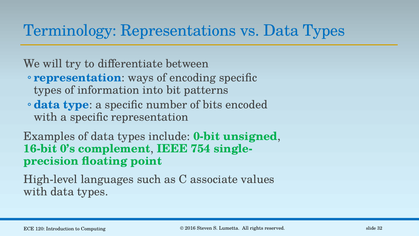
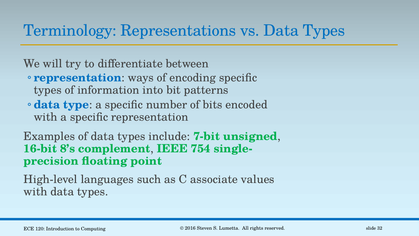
0-bit: 0-bit -> 7-bit
0’s: 0’s -> 8’s
